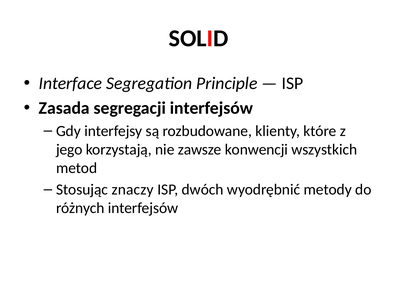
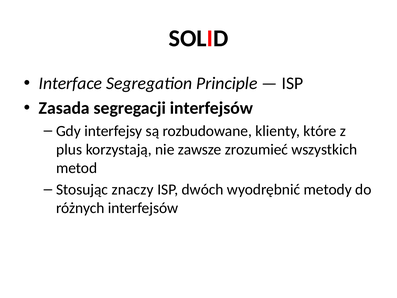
jego: jego -> plus
konwencji: konwencji -> zrozumieć
